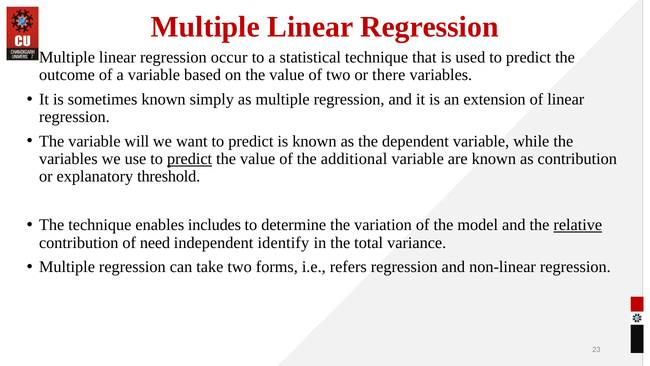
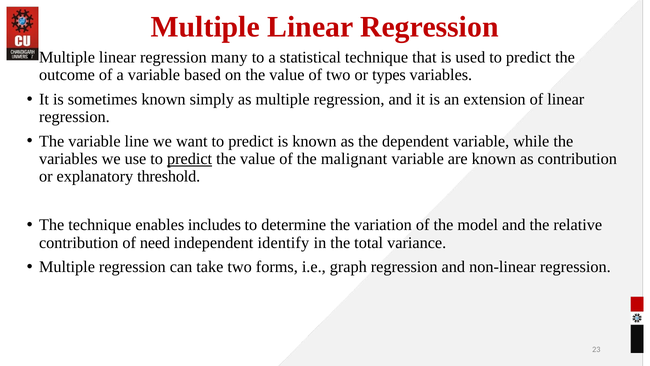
occur: occur -> many
there: there -> types
will: will -> line
additional: additional -> malignant
relative underline: present -> none
refers: refers -> graph
